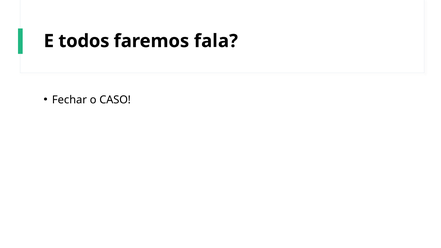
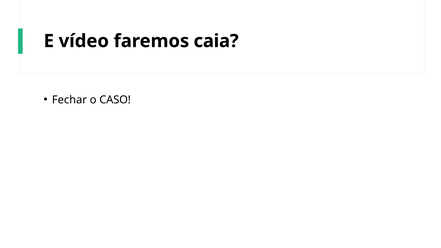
todos: todos -> vídeo
fala: fala -> caia
